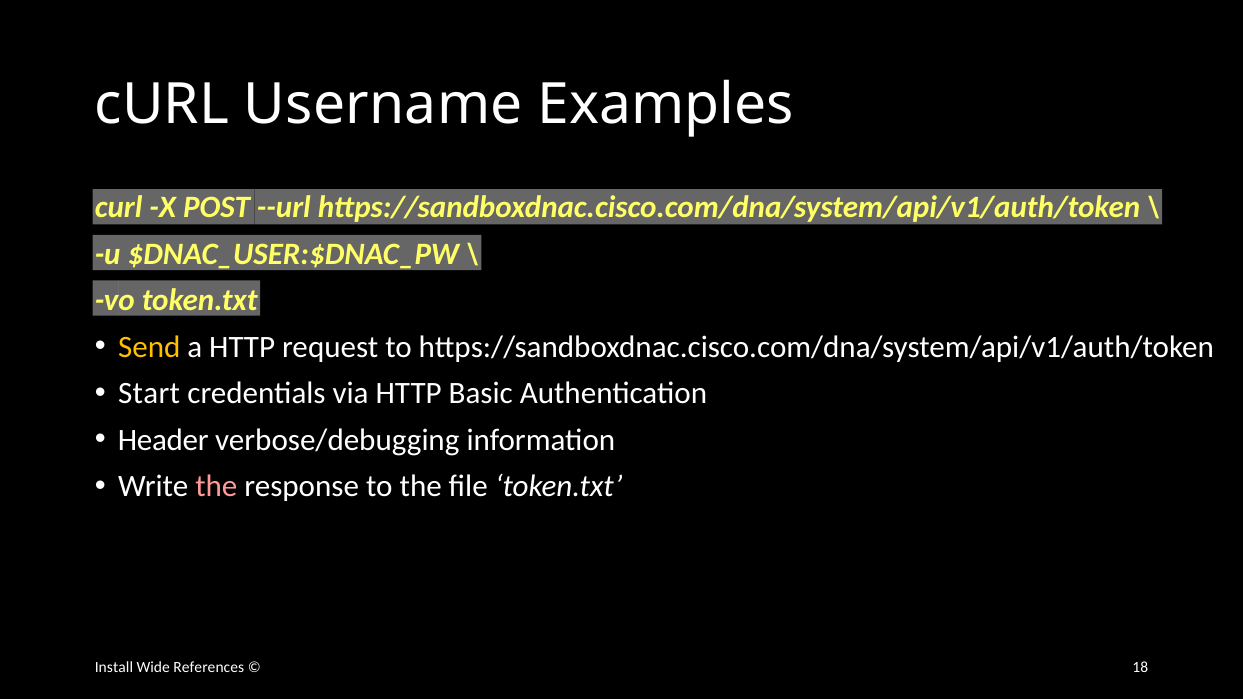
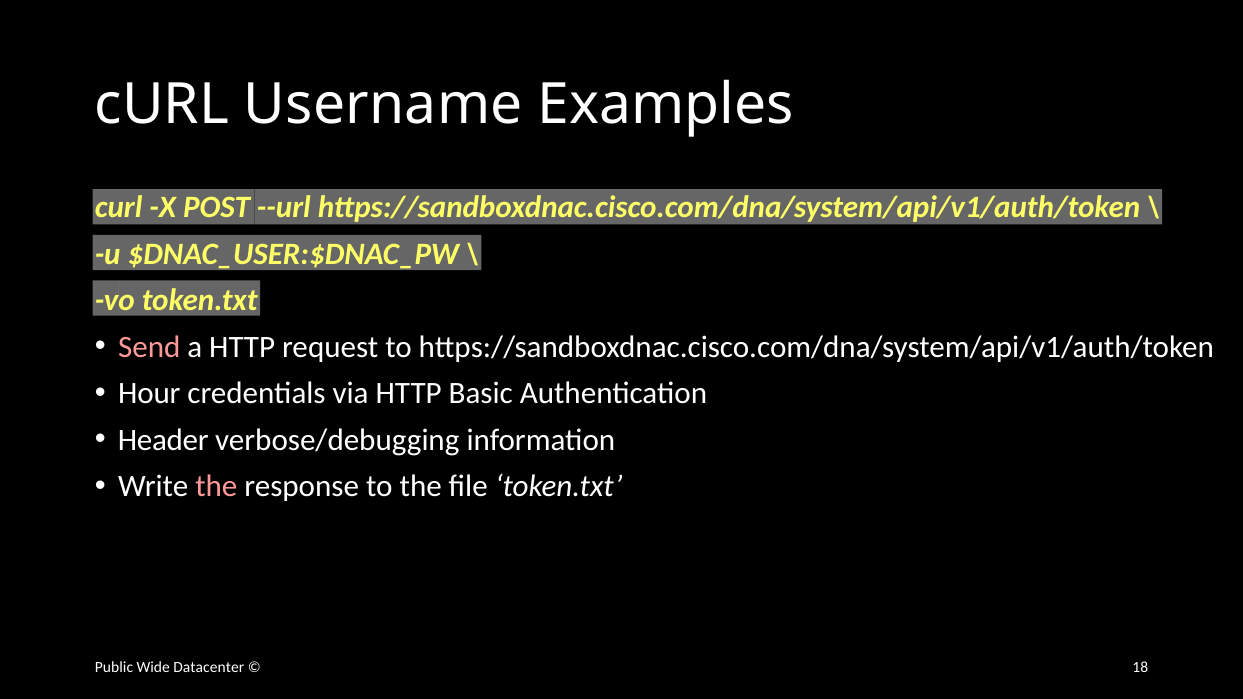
Send colour: yellow -> pink
Start: Start -> Hour
Install: Install -> Public
References: References -> Datacenter
